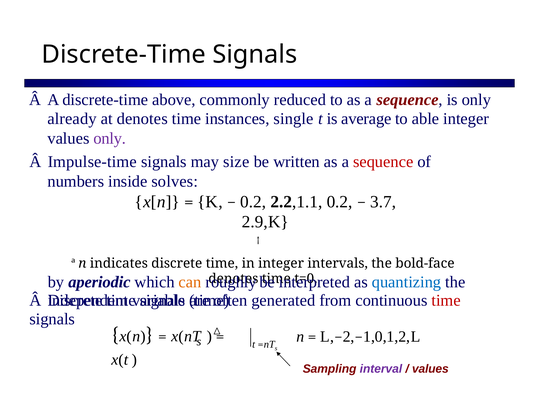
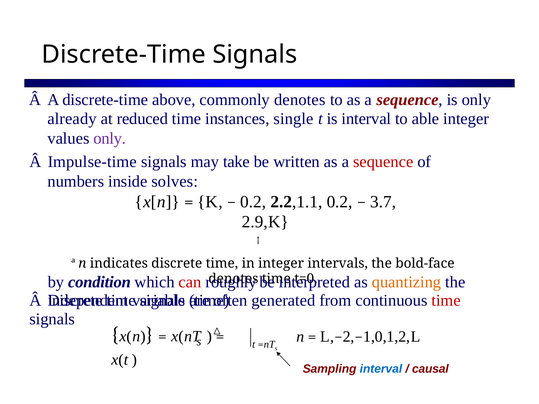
commonly reduced: reduced -> denotes
at denotes: denotes -> reduced
is average: average -> interval
size: size -> take
aperiodic: aperiodic -> condition
can colour: orange -> red
quantizing colour: blue -> orange
interval at (381, 369) colour: purple -> blue
values at (430, 369): values -> causal
